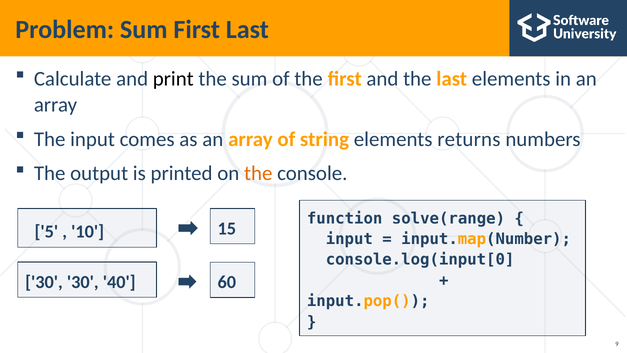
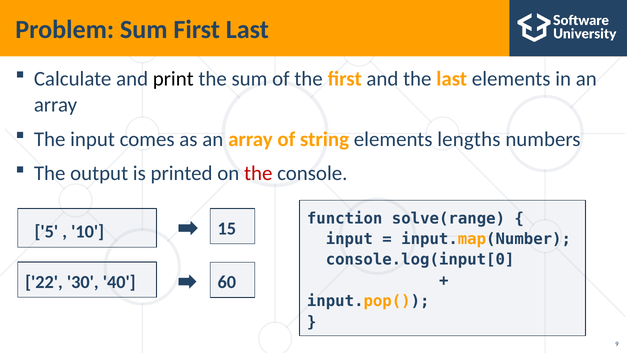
returns: returns -> lengths
the at (258, 173) colour: orange -> red
30 at (44, 282): 30 -> 22
